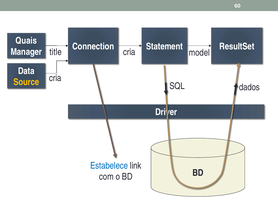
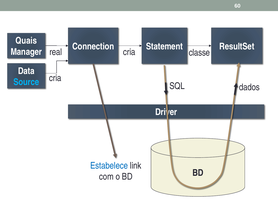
title: title -> real
model: model -> classe
Source colour: yellow -> light blue
